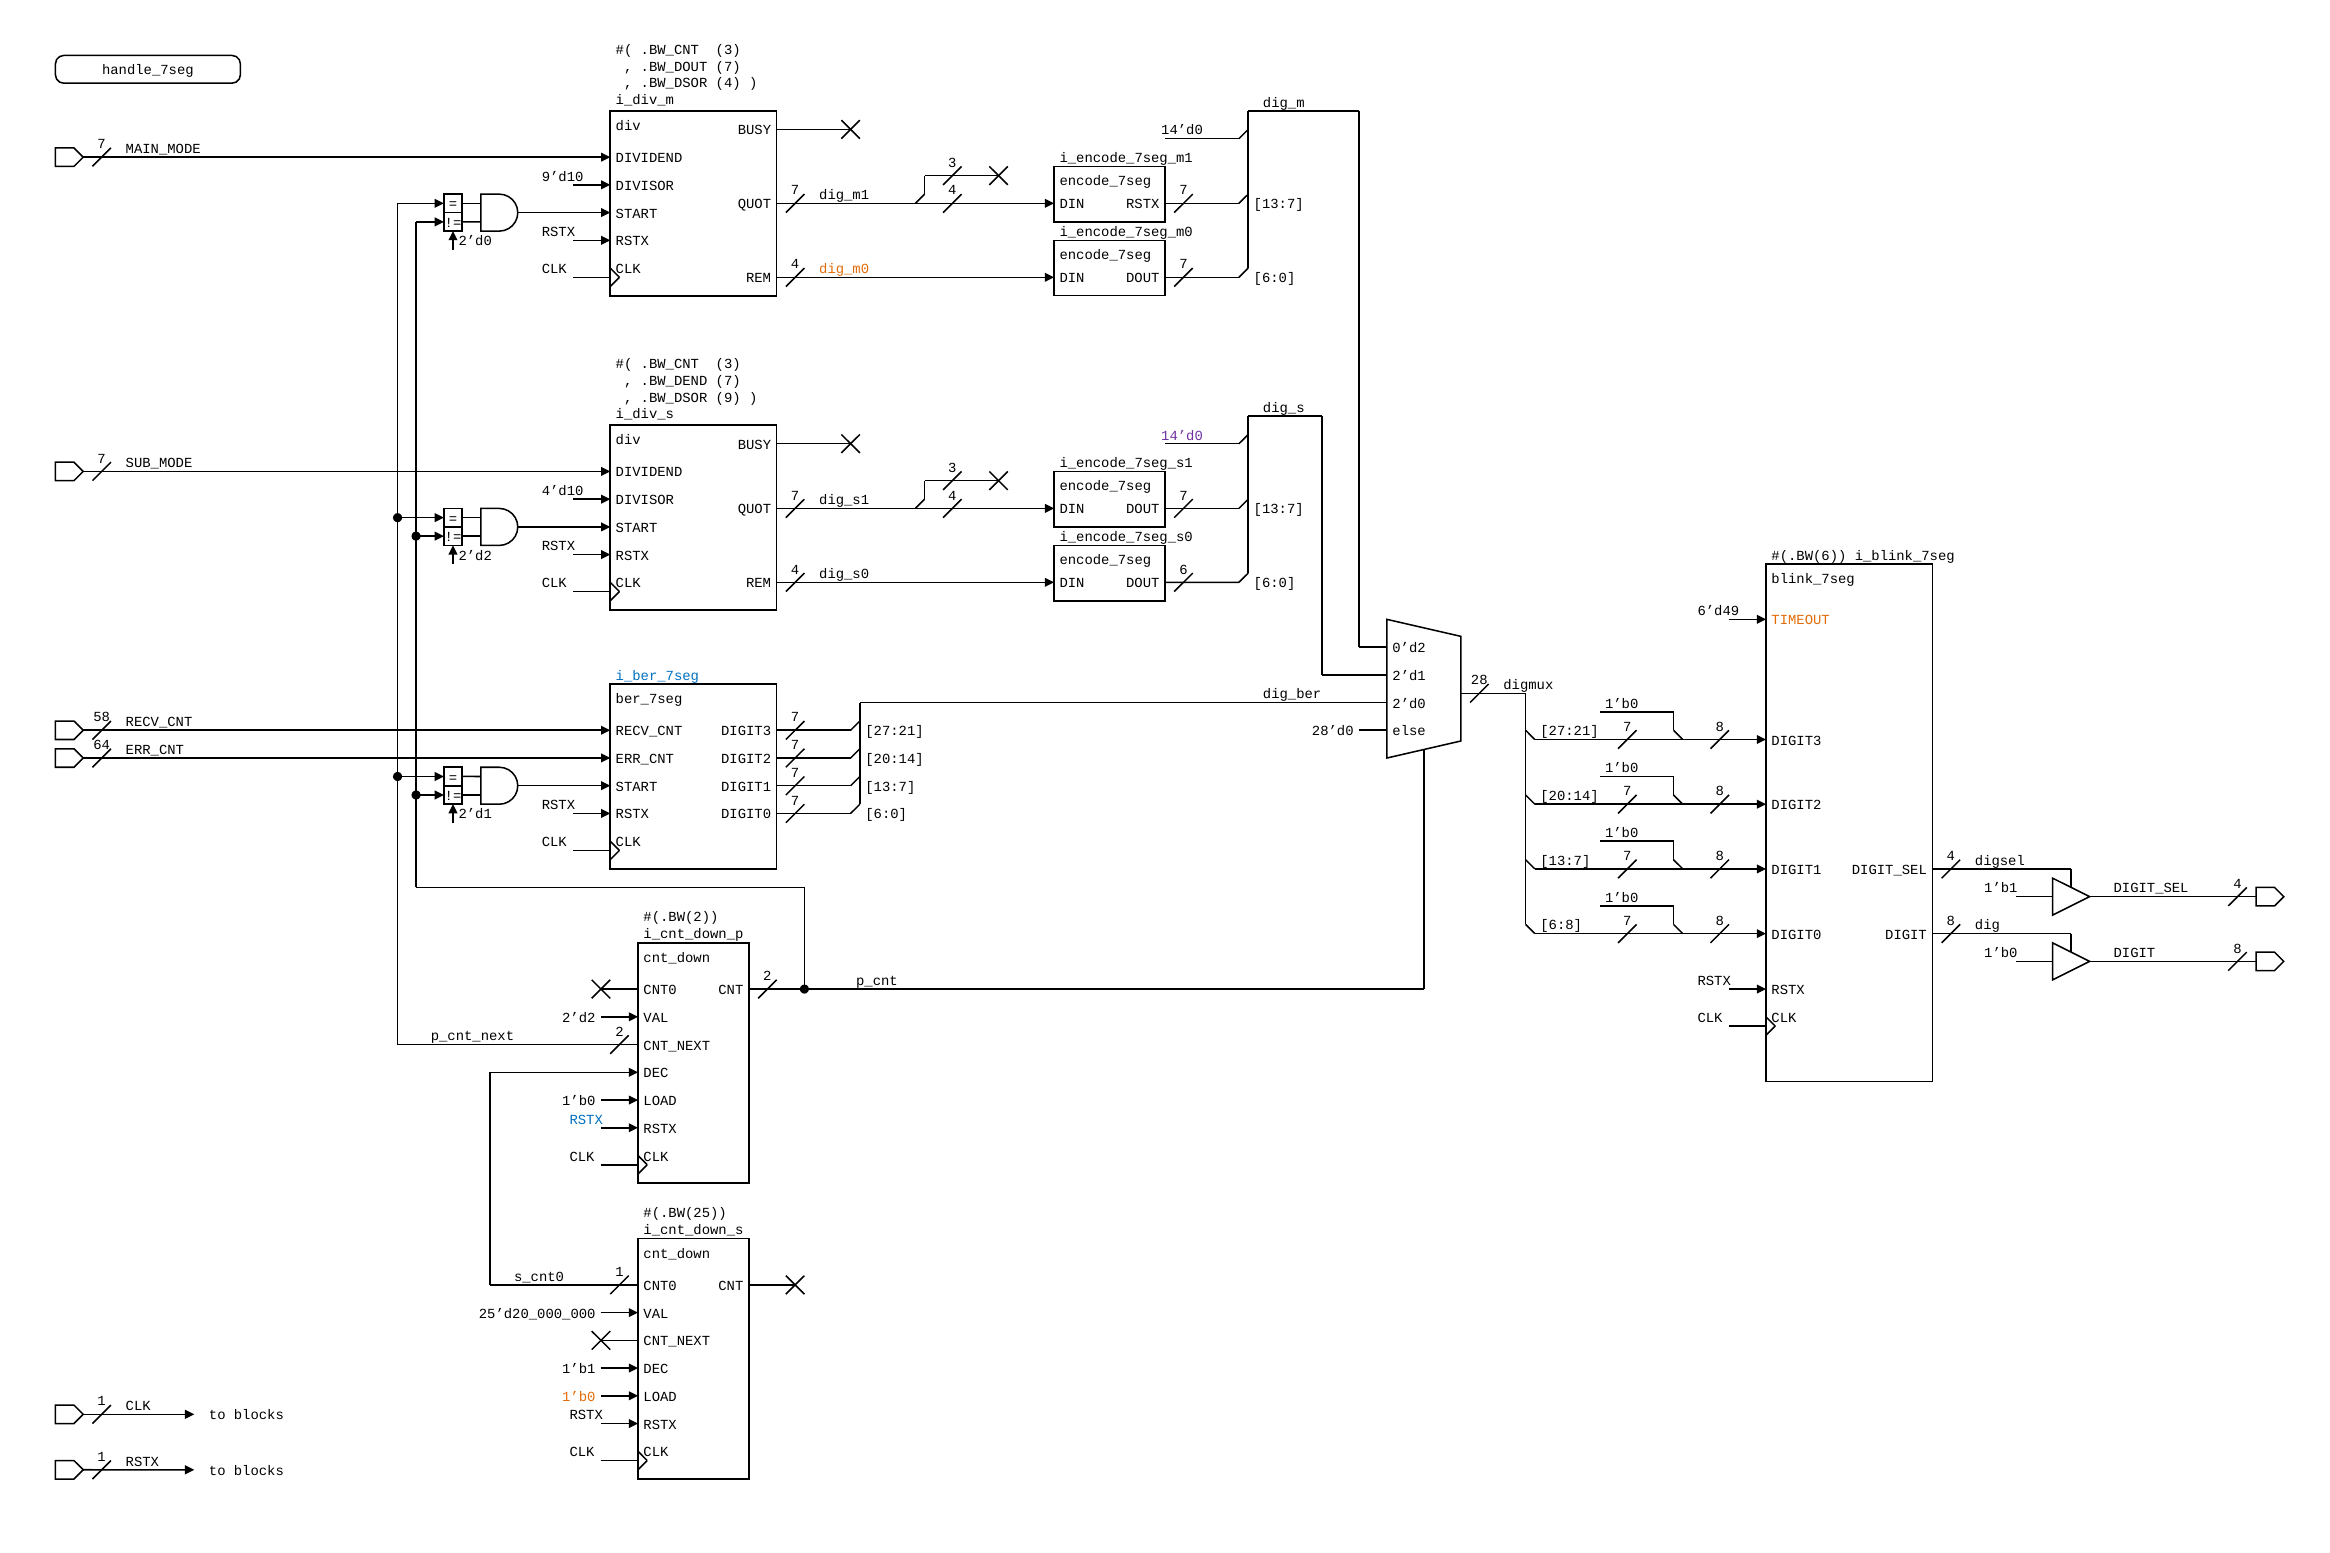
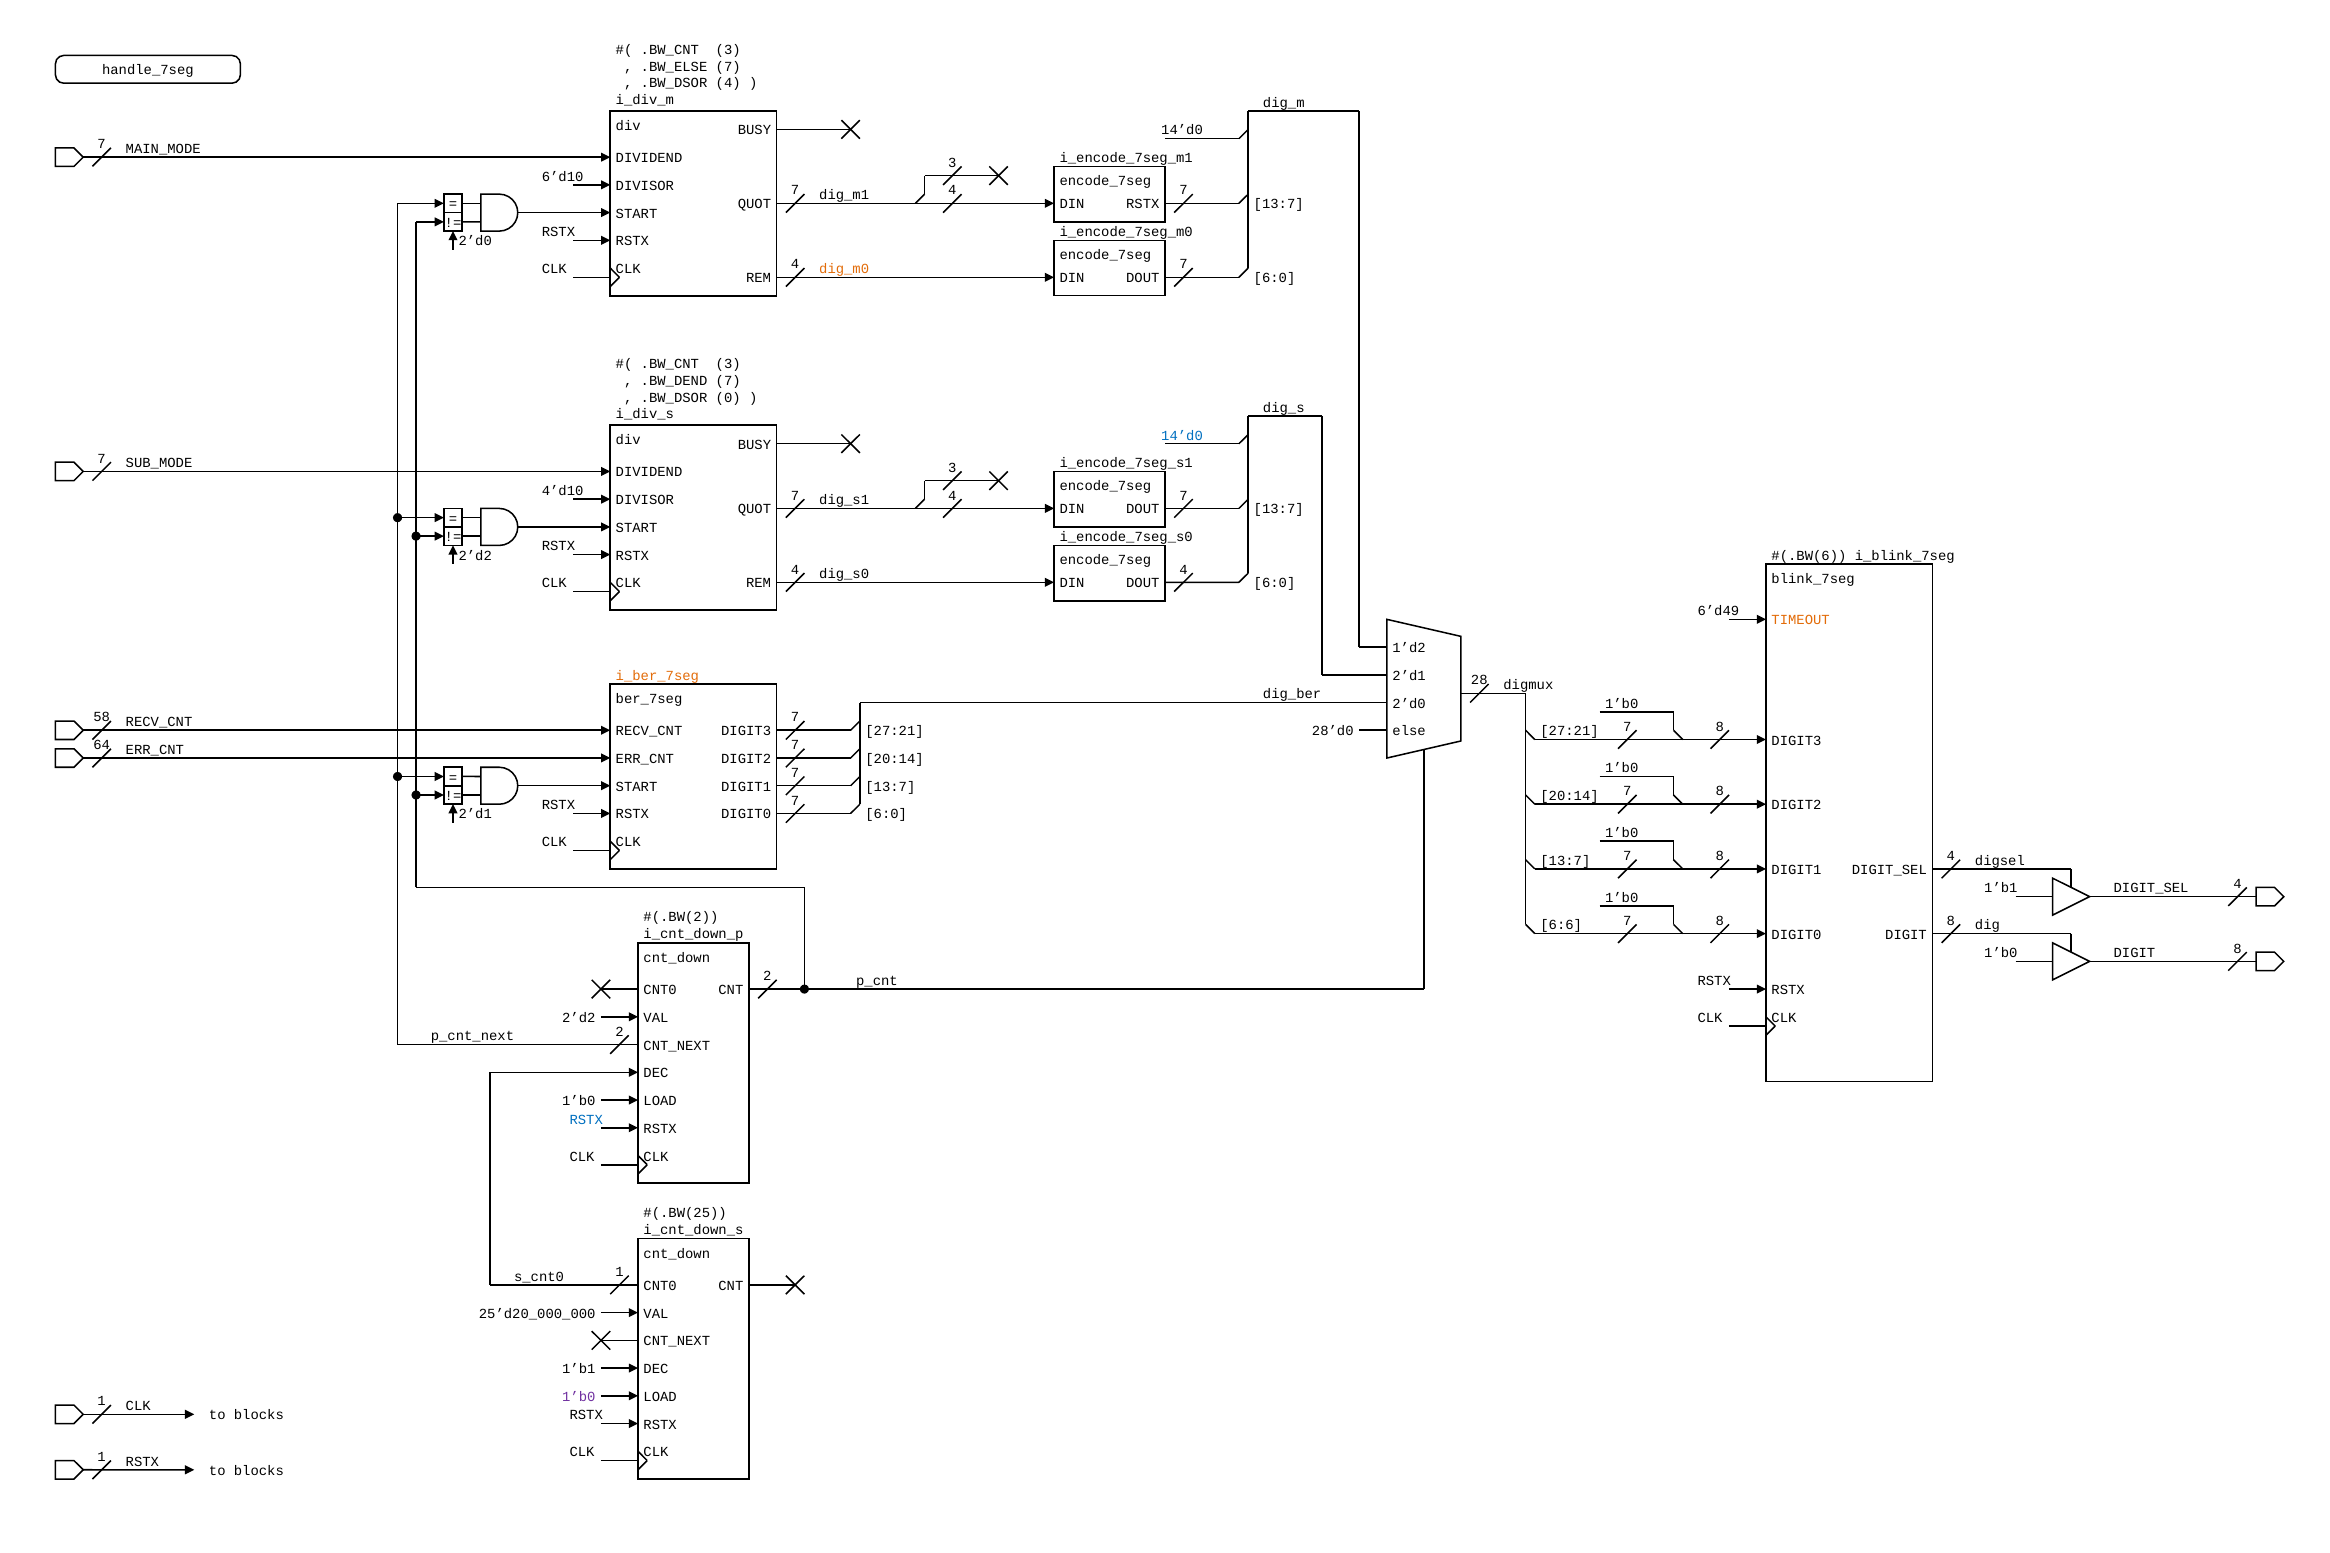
.BW_DOUT: .BW_DOUT -> .BW_ELSE
9’d10: 9’d10 -> 6’d10
9: 9 -> 0
14’d0 at (1182, 436) colour: purple -> blue
dig_s0 6: 6 -> 4
0’d2: 0’d2 -> 1’d2
i_ber_7seg colour: blue -> orange
6:8: 6:8 -> 6:6
1’b0 at (579, 1397) colour: orange -> purple
